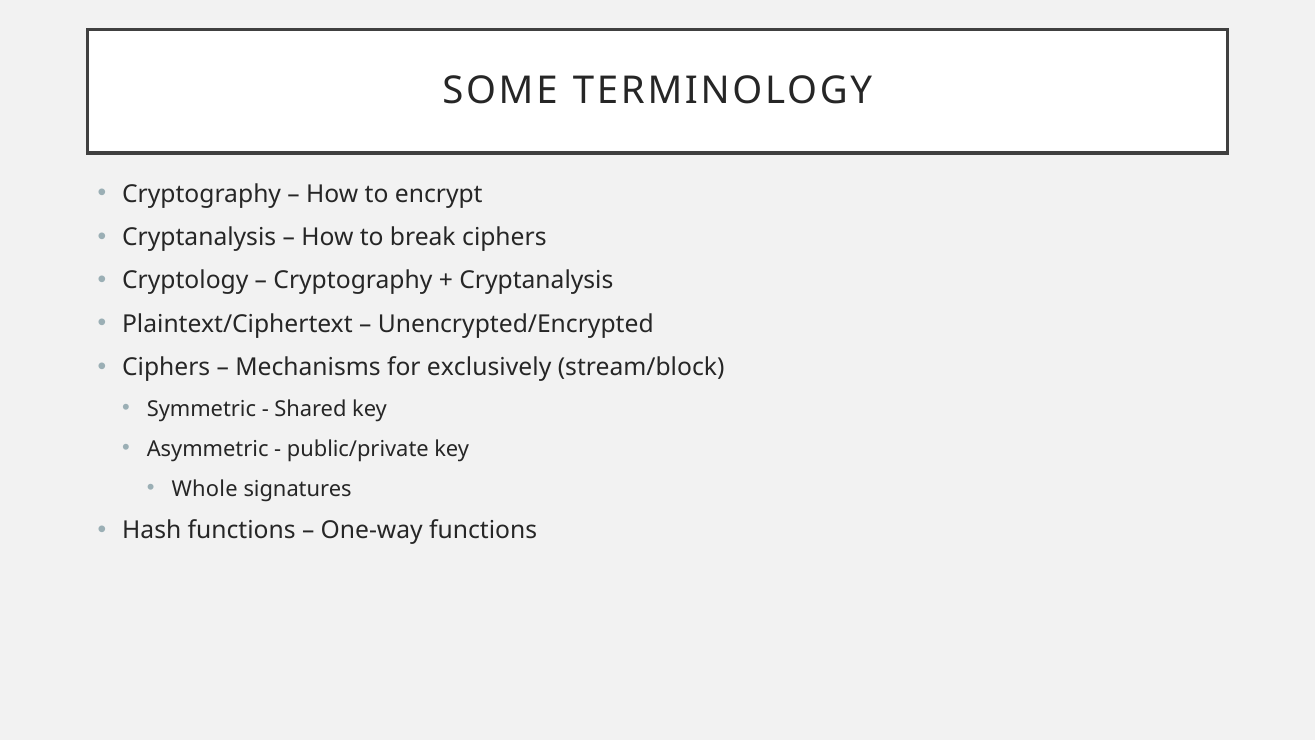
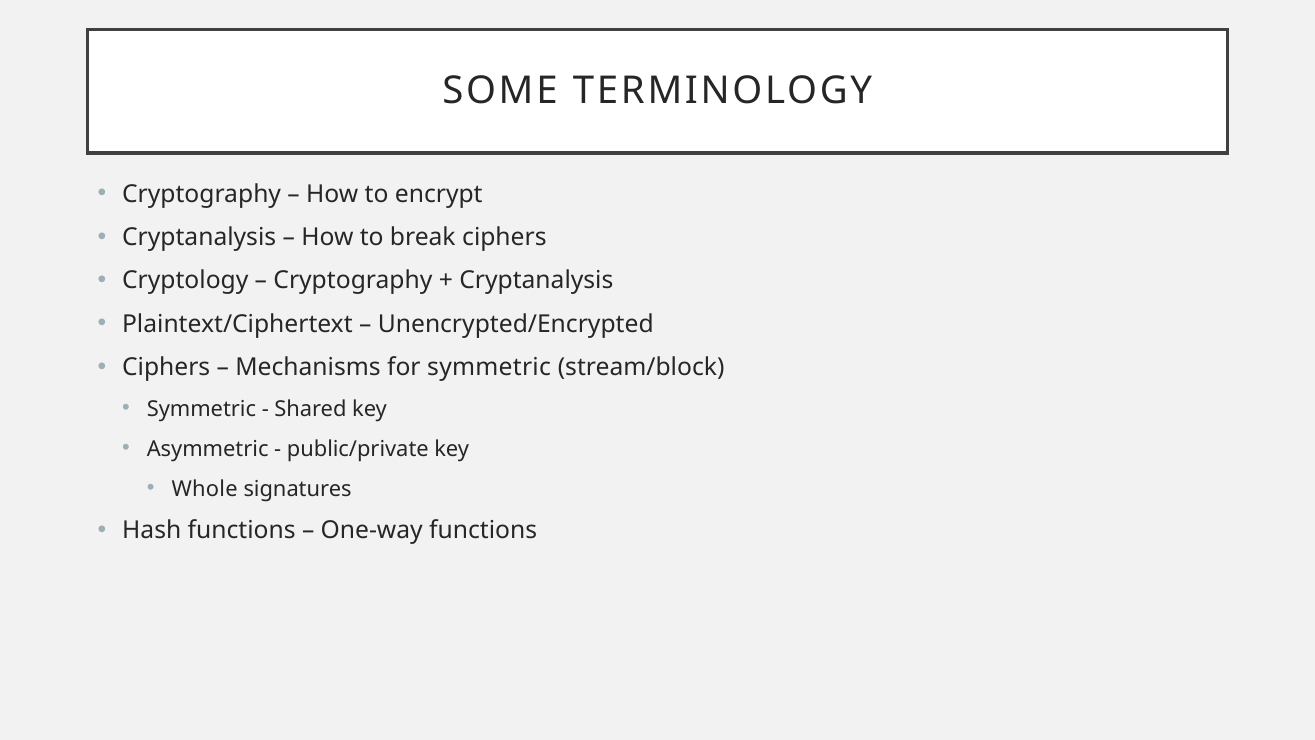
for exclusively: exclusively -> symmetric
